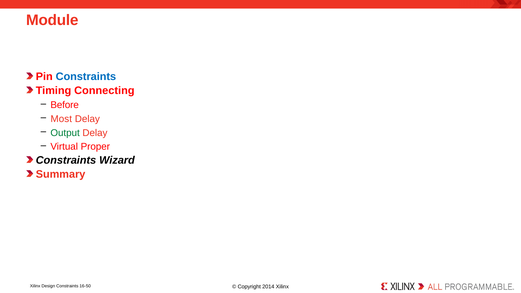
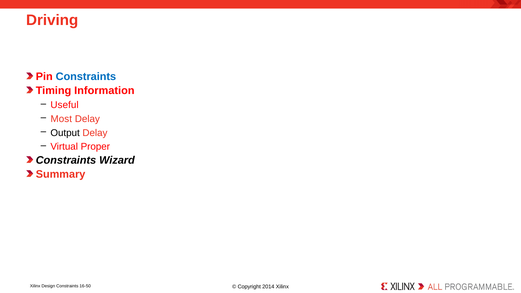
Module: Module -> Driving
Connecting: Connecting -> Information
Before: Before -> Useful
Output colour: green -> black
